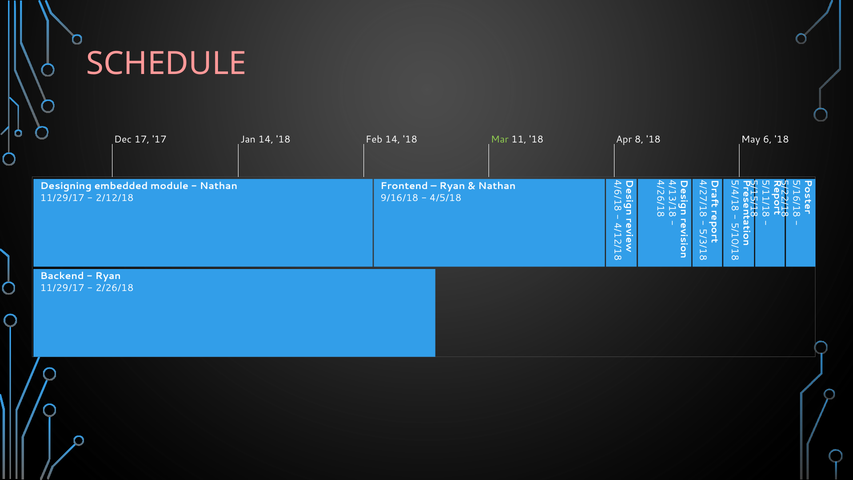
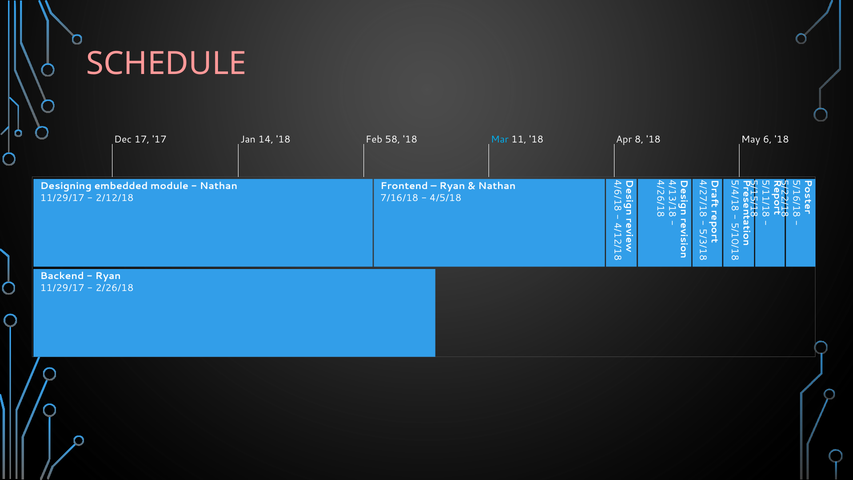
Feb 14: 14 -> 58
Mar colour: light green -> light blue
9/16/18: 9/16/18 -> 7/16/18
